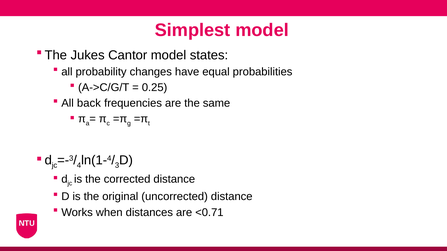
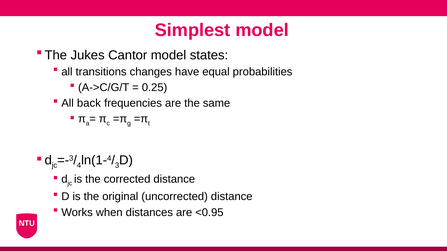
probability: probability -> transitions
<0.71: <0.71 -> <0.95
